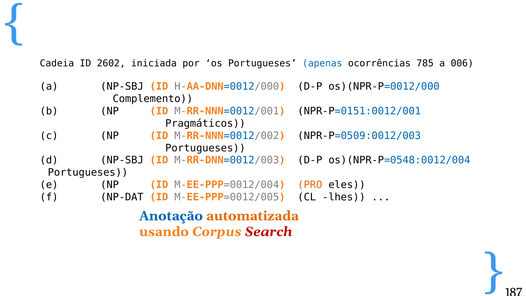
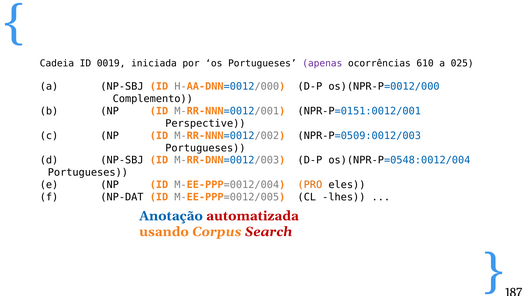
2602: 2602 -> 0019
apenas colour: blue -> purple
785: 785 -> 610
006: 006 -> 025
Pragmáticos: Pragmáticos -> Perspective
automatizada colour: orange -> red
